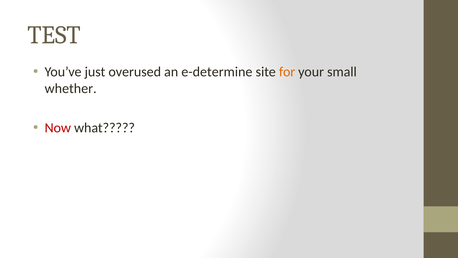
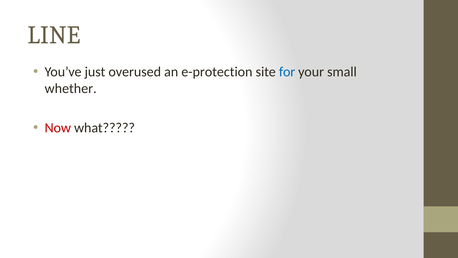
TEST: TEST -> LINE
e-determine: e-determine -> e-protection
for colour: orange -> blue
